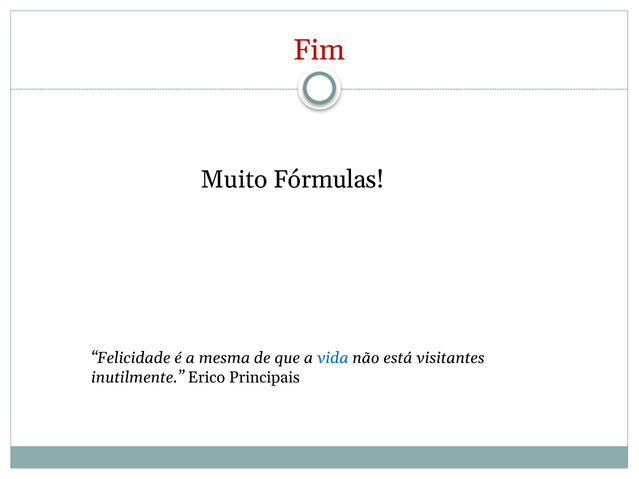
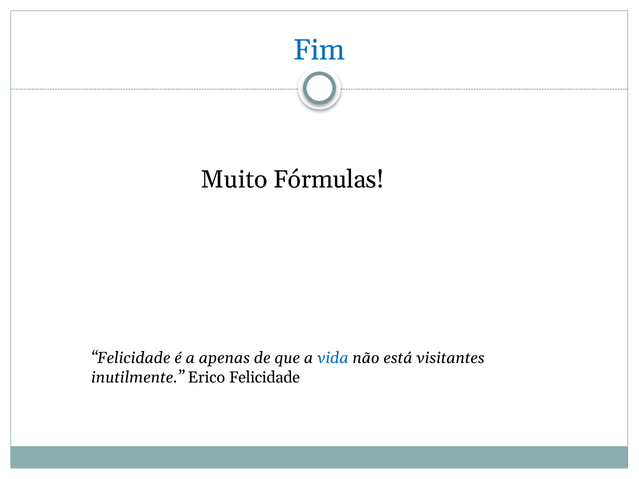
Fim colour: red -> blue
mesma: mesma -> apenas
Erico Principais: Principais -> Felicidade
